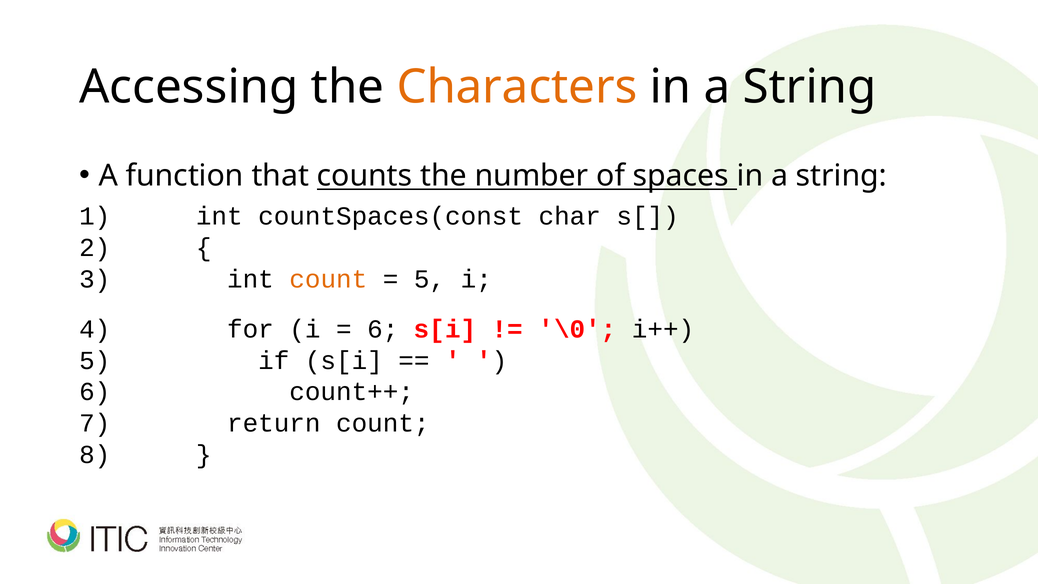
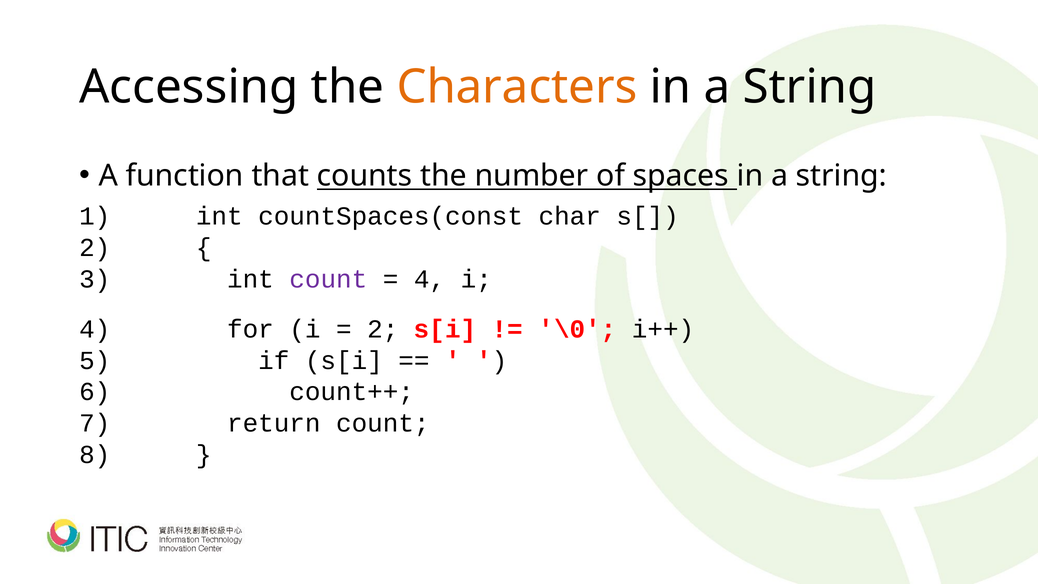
count at (328, 279) colour: orange -> purple
5 at (430, 279): 5 -> 4
6 at (383, 329): 6 -> 2
